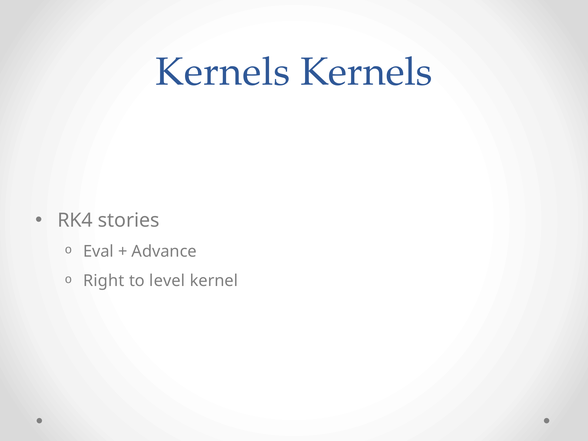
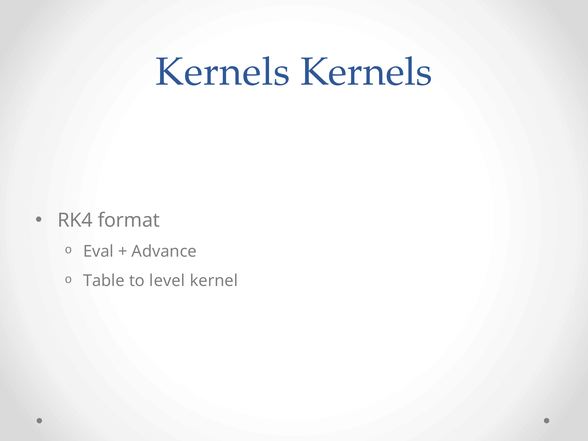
stories: stories -> format
Right: Right -> Table
